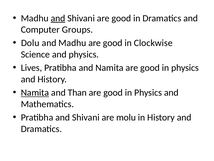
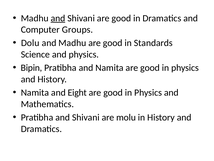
Clockwise: Clockwise -> Standards
Lives: Lives -> Bipin
Namita at (35, 92) underline: present -> none
Than: Than -> Eight
